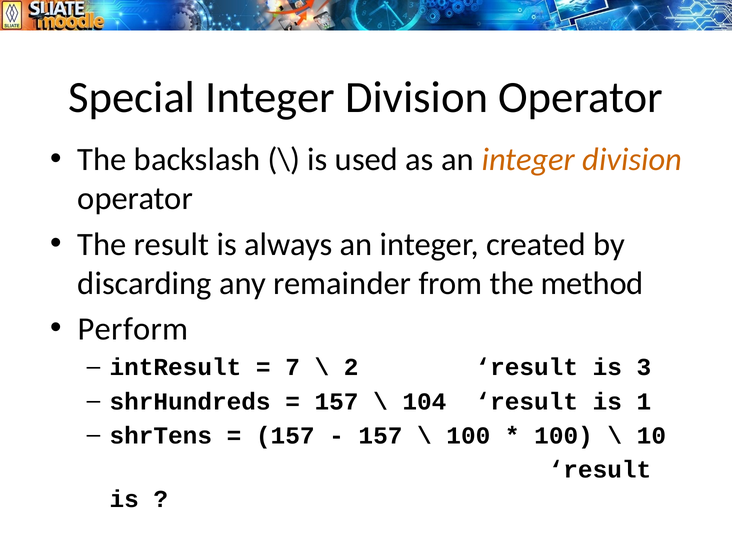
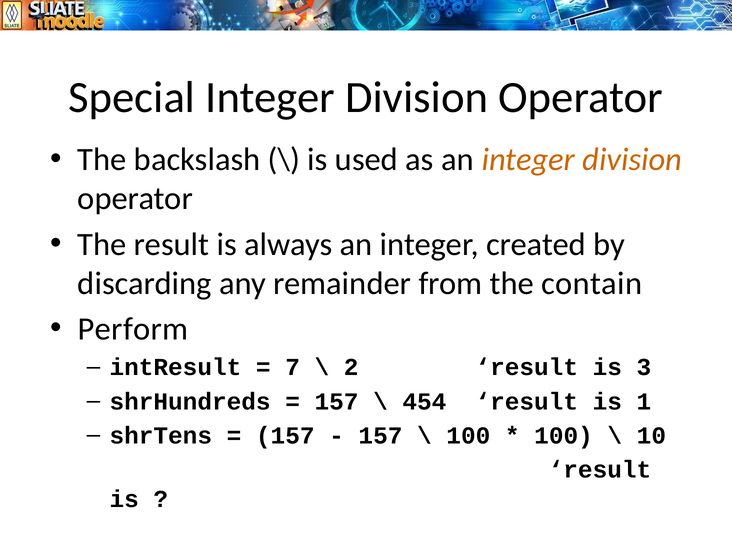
method: method -> contain
104: 104 -> 454
